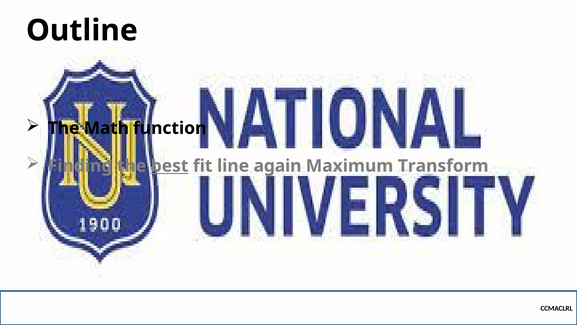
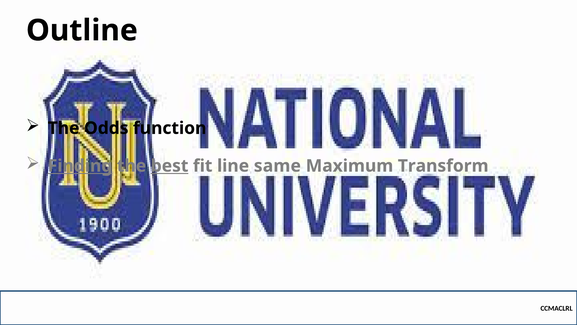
Math: Math -> Odds
Finding underline: none -> present
again: again -> same
